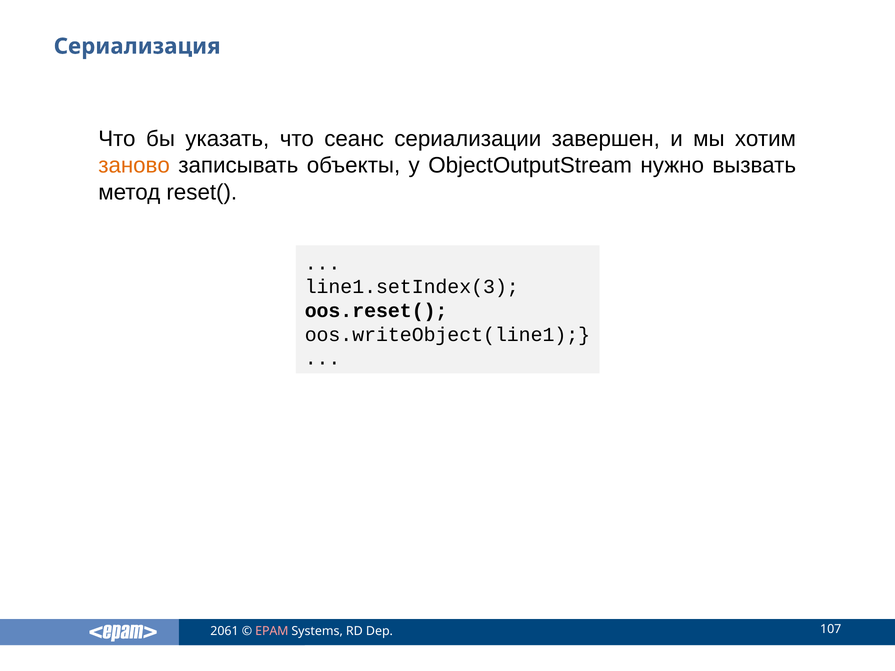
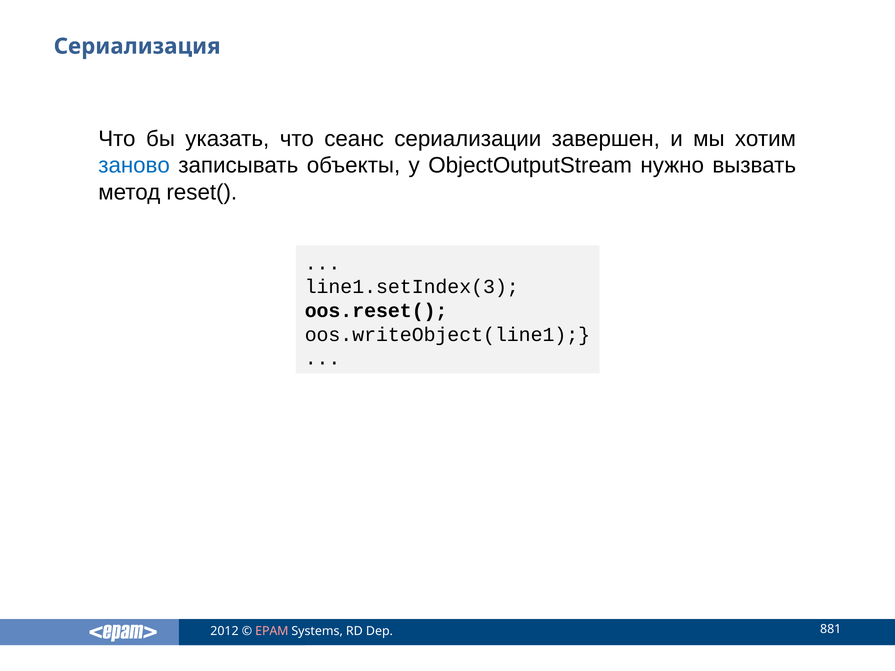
заново colour: orange -> blue
2061: 2061 -> 2012
107: 107 -> 881
